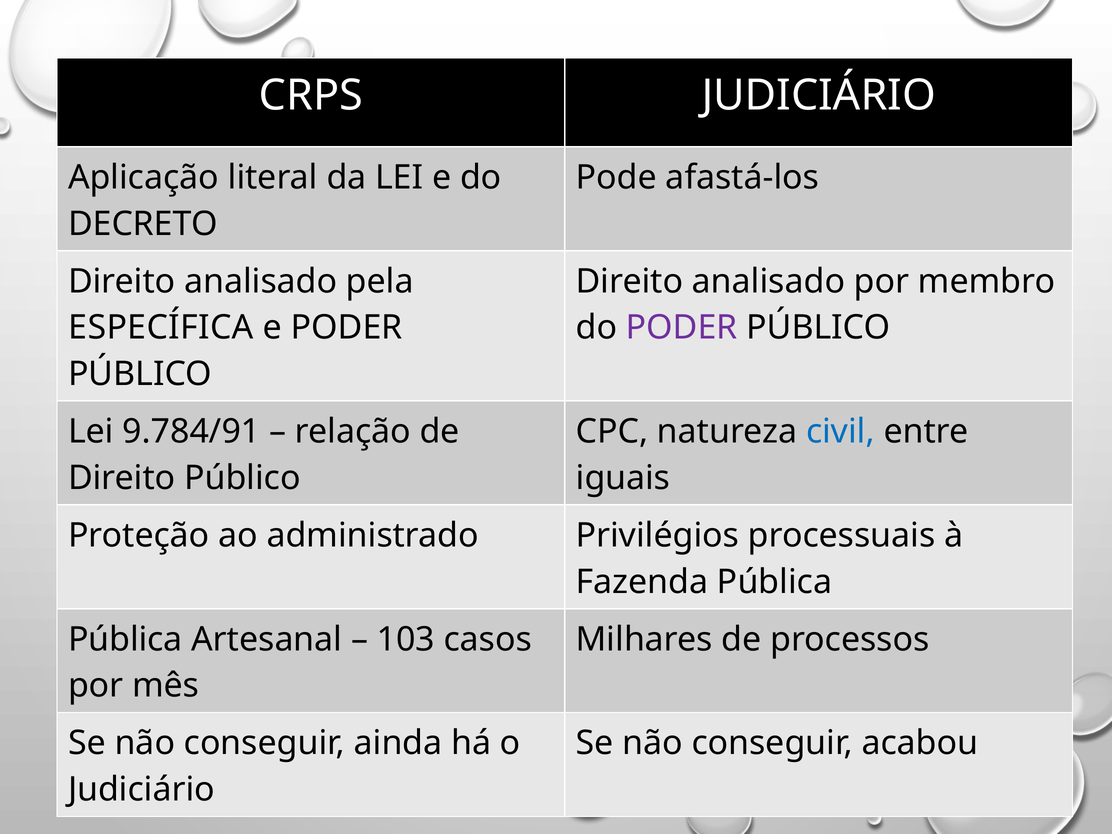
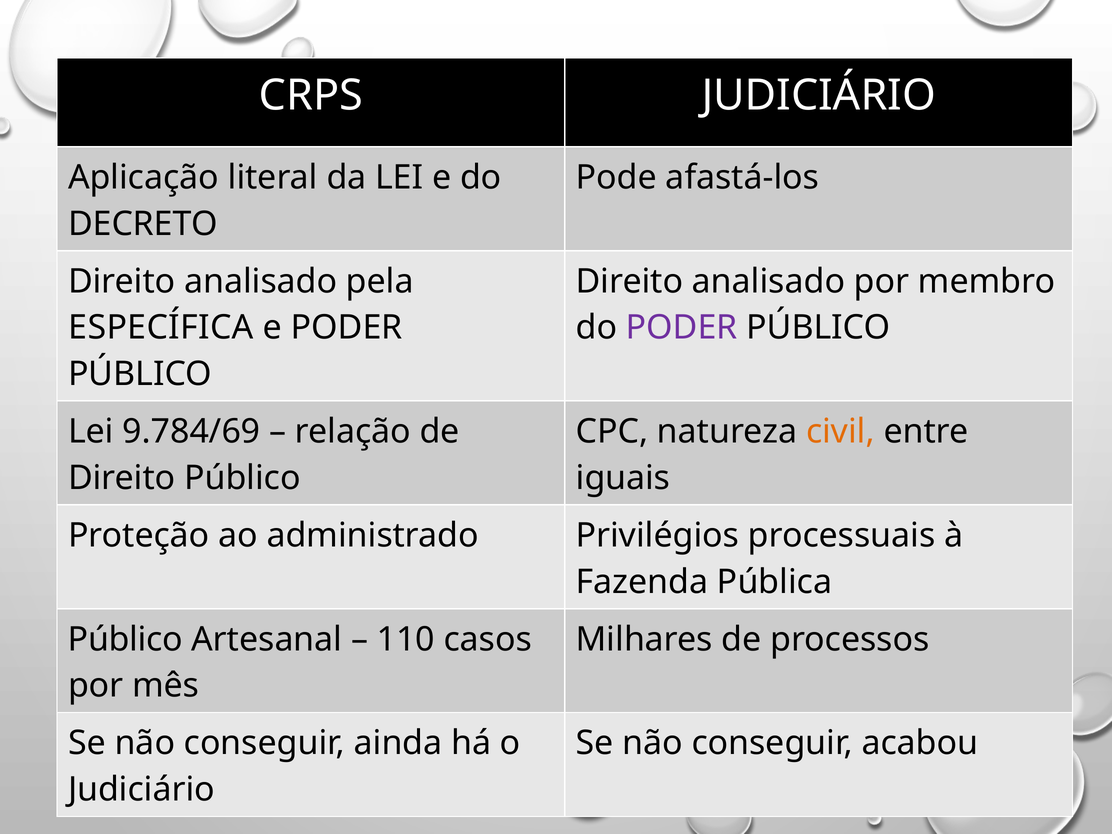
9.784/91: 9.784/91 -> 9.784/69
civil colour: blue -> orange
Pública at (125, 639): Pública -> Público
103: 103 -> 110
